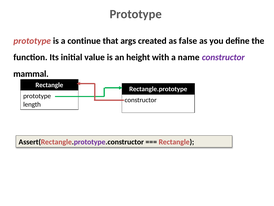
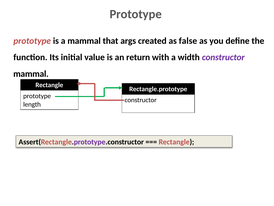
a continue: continue -> mammal
height: height -> return
name: name -> width
